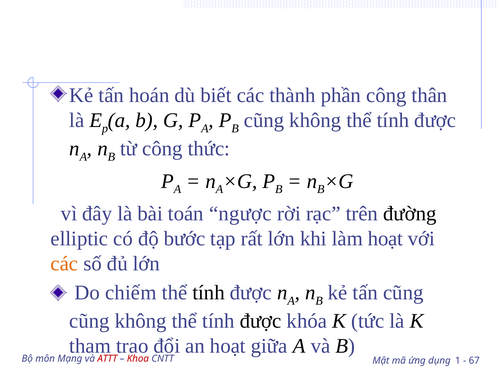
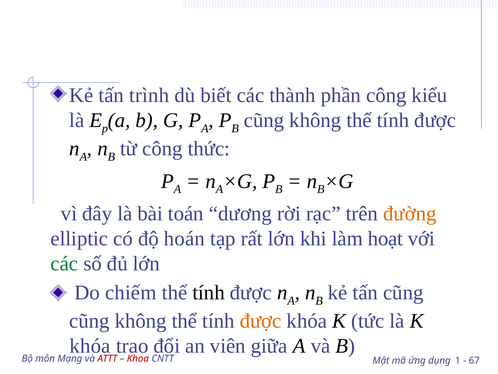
hoán: hoán -> trình
thân: thân -> kiểu
ngược: ngược -> dương
đường colour: black -> orange
bước: bước -> hoán
các at (64, 263) colour: orange -> green
được at (261, 321) colour: black -> orange
tham at (90, 345): tham -> khóa
an hoạt: hoạt -> viên
